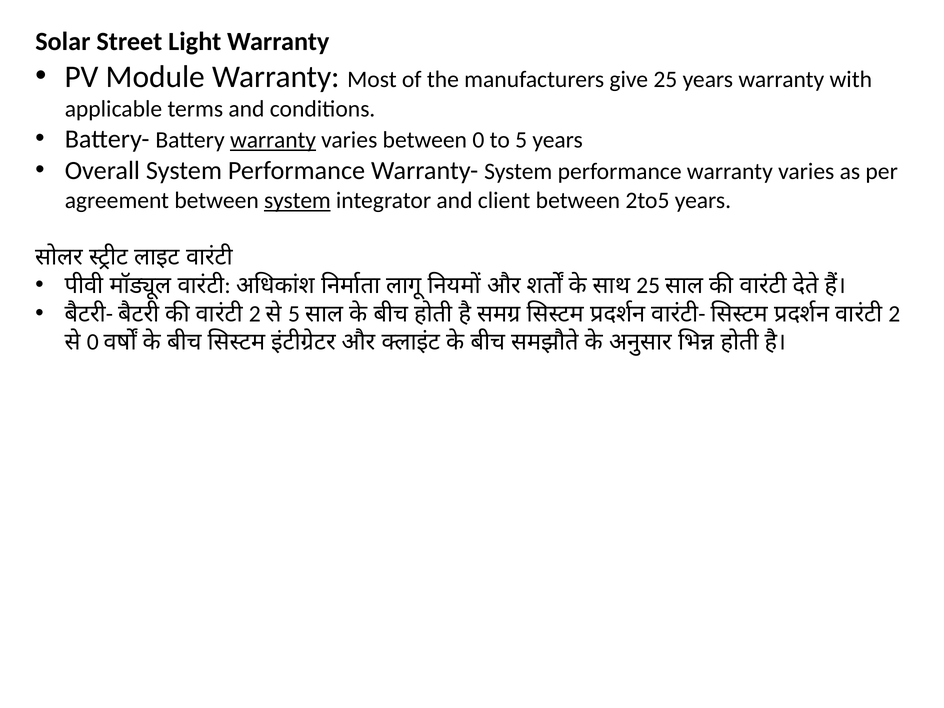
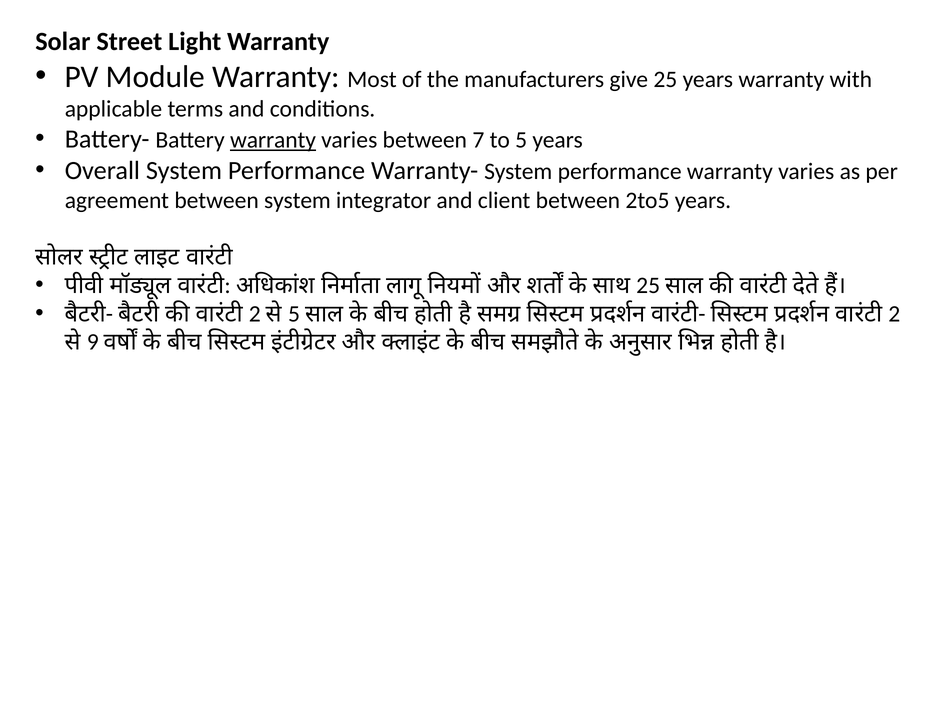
between 0: 0 -> 7
system at (297, 200) underline: present -> none
0 at (93, 342): 0 -> 9
